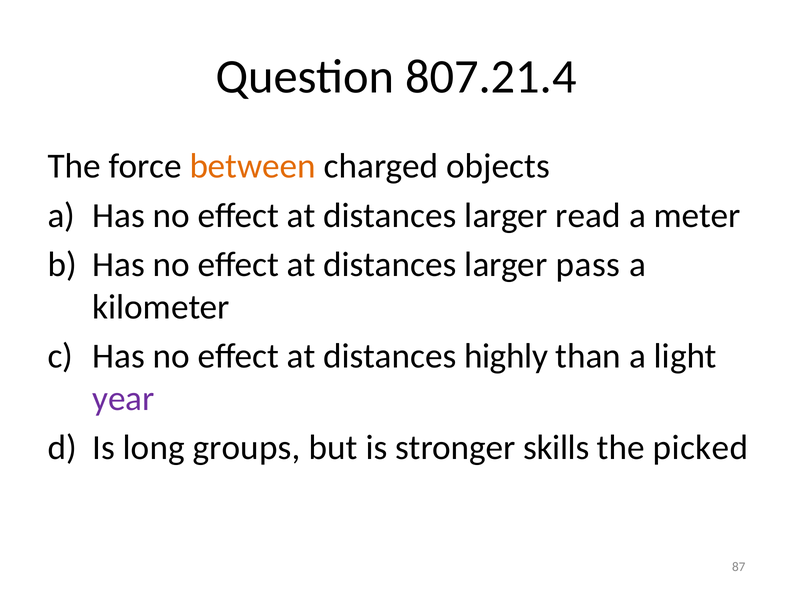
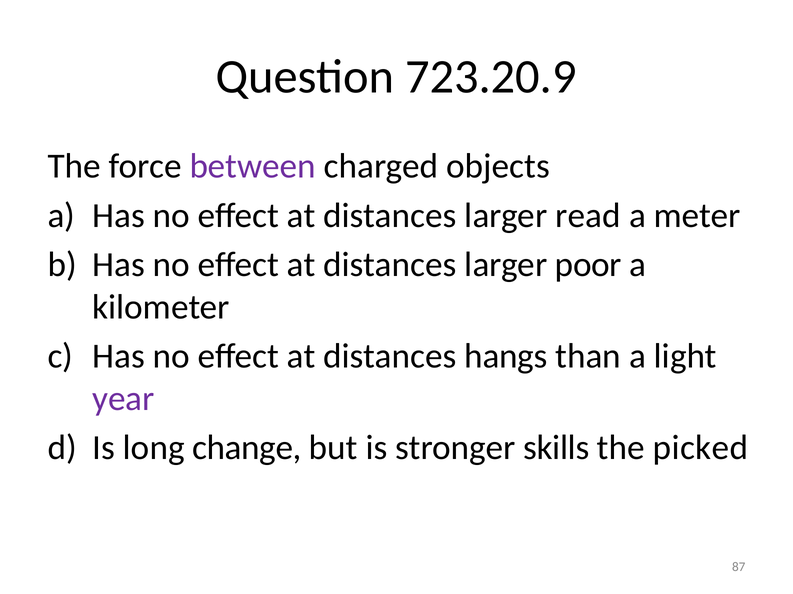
807.21.4: 807.21.4 -> 723.20.9
between colour: orange -> purple
pass: pass -> poor
highly: highly -> hangs
groups: groups -> change
